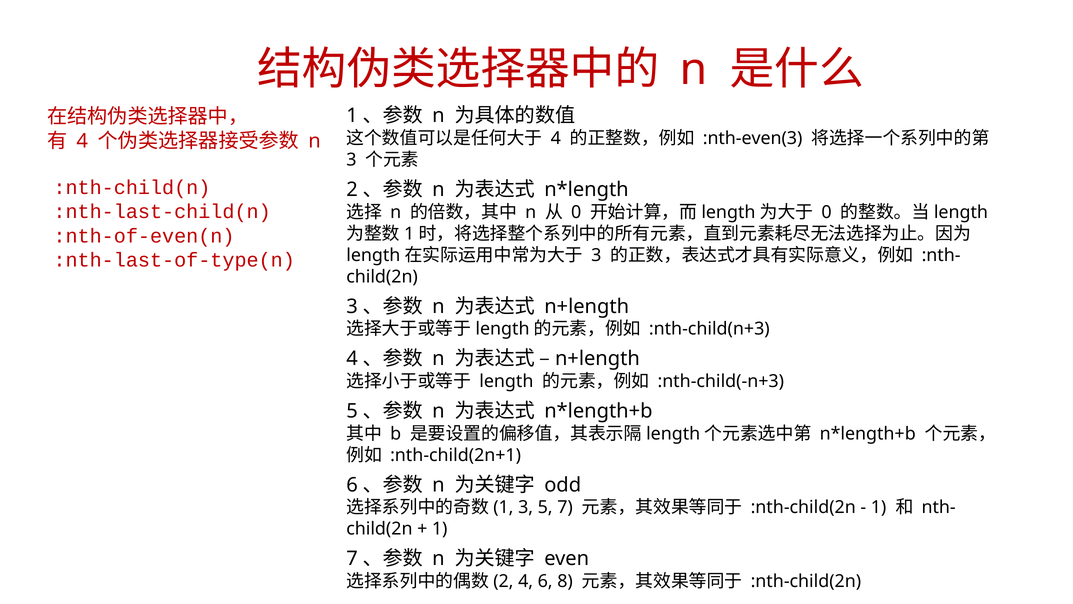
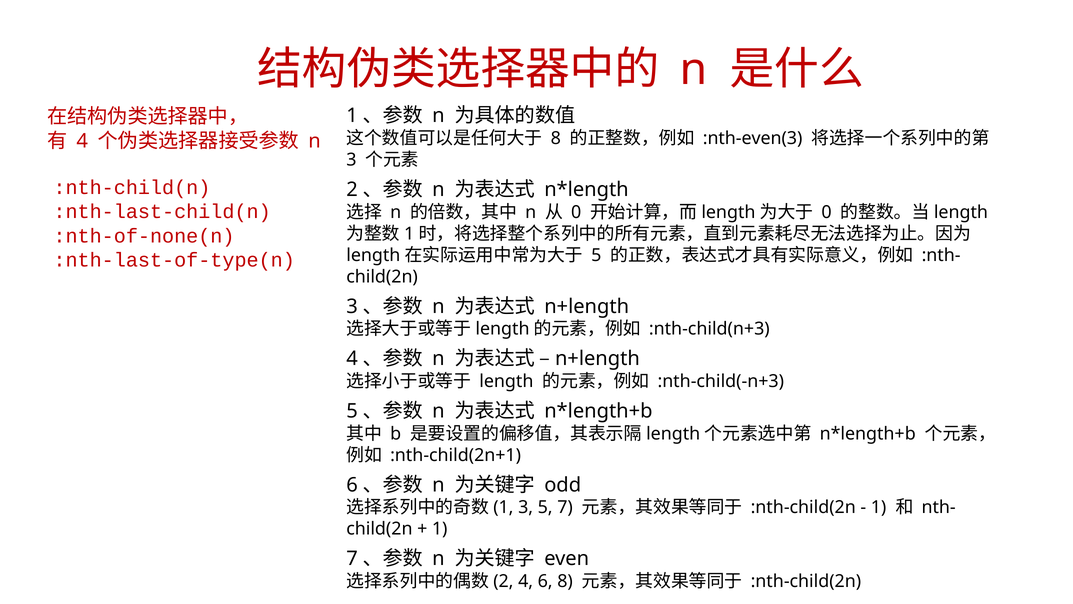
4 at (556, 138): 4 -> 8
:nth-of-even(n: :nth-of-even(n -> :nth-of-none(n
3 at (596, 255): 3 -> 5
